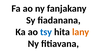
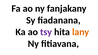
tsy colour: blue -> purple
